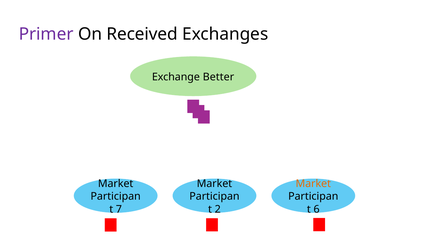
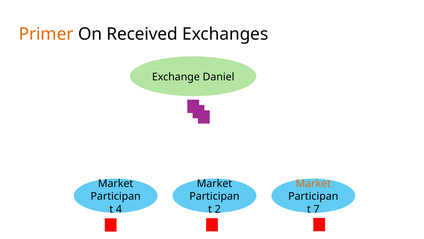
Primer colour: purple -> orange
Better: Better -> Daniel
7: 7 -> 4
6: 6 -> 7
